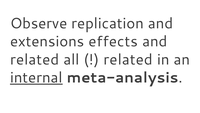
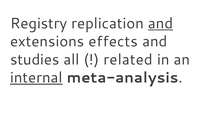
Observe: Observe -> Registry
and at (161, 23) underline: none -> present
related at (35, 59): related -> studies
